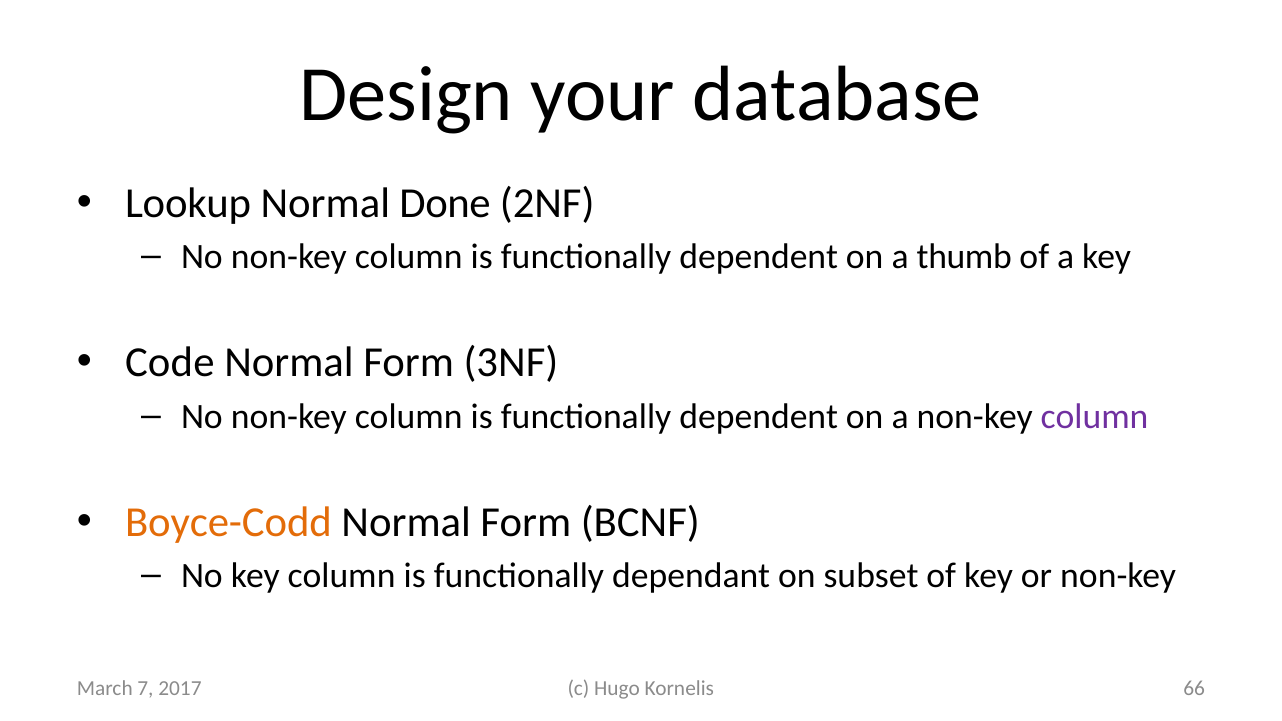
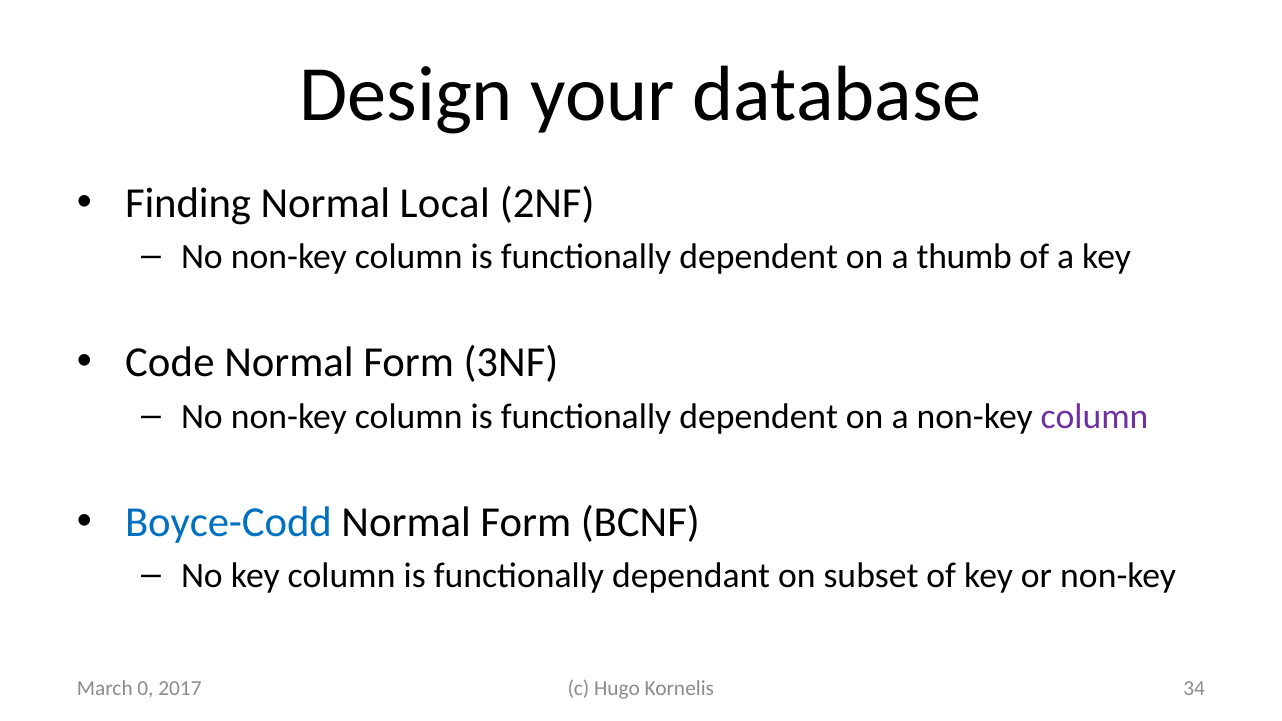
Lookup: Lookup -> Finding
Done: Done -> Local
Boyce-Codd colour: orange -> blue
66: 66 -> 34
7: 7 -> 0
